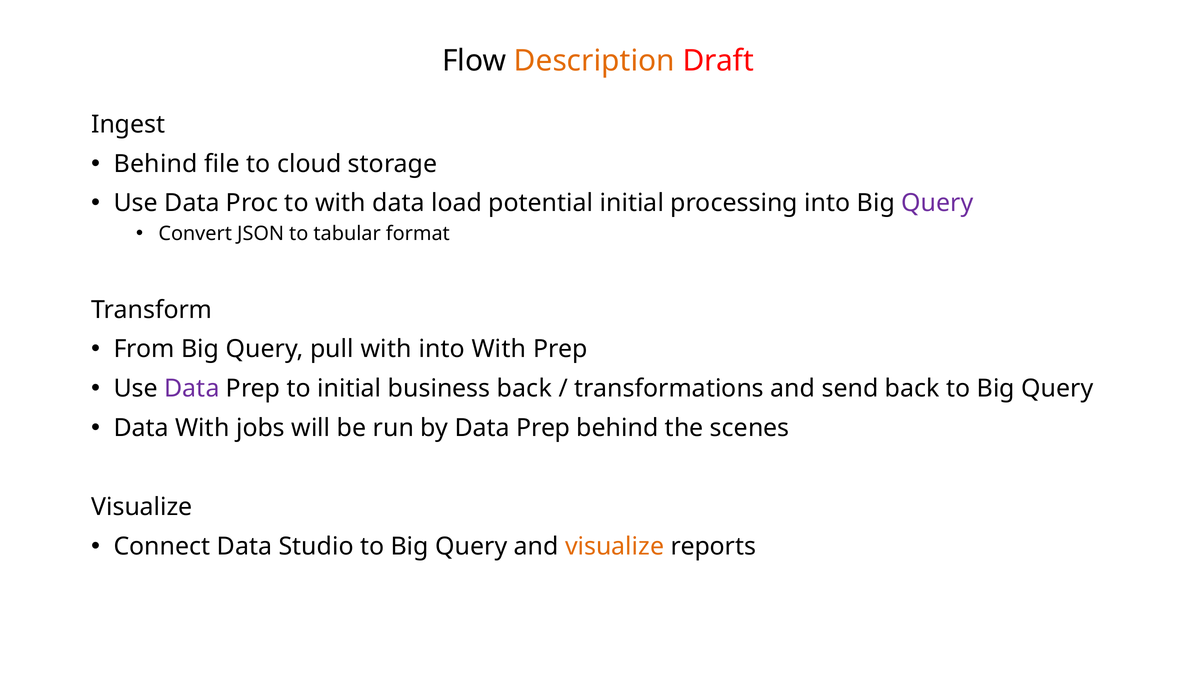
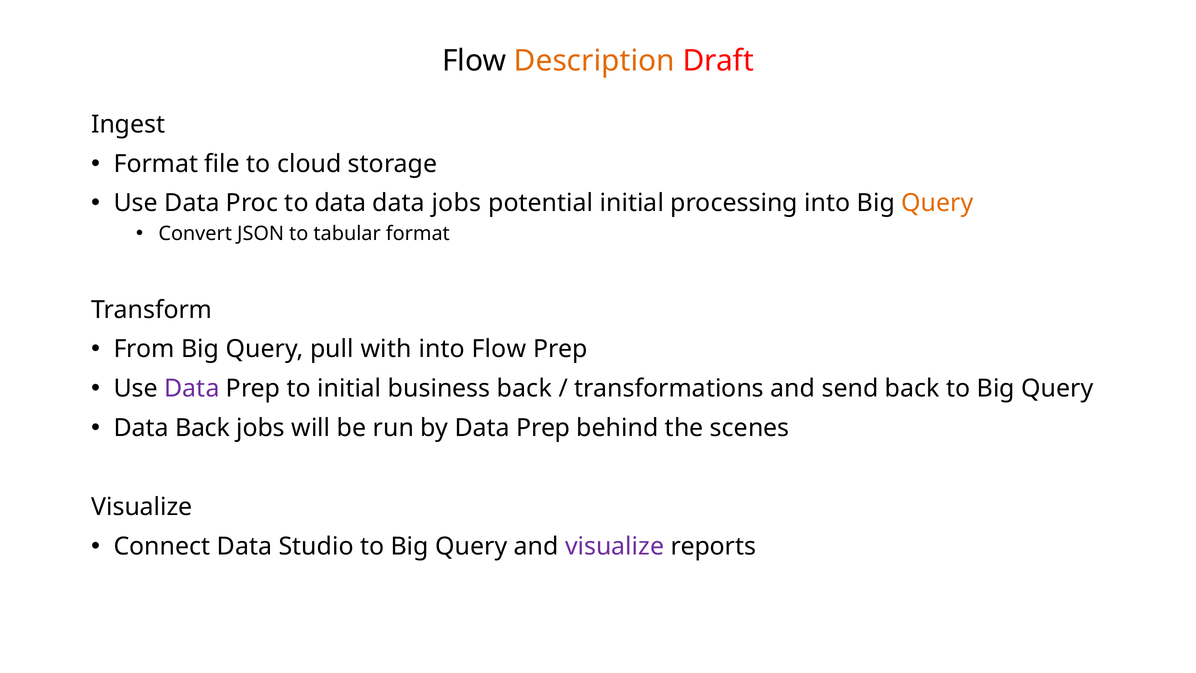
Behind at (156, 164): Behind -> Format
to with: with -> data
data load: load -> jobs
Query at (937, 203) colour: purple -> orange
into With: With -> Flow
Data With: With -> Back
visualize at (615, 546) colour: orange -> purple
